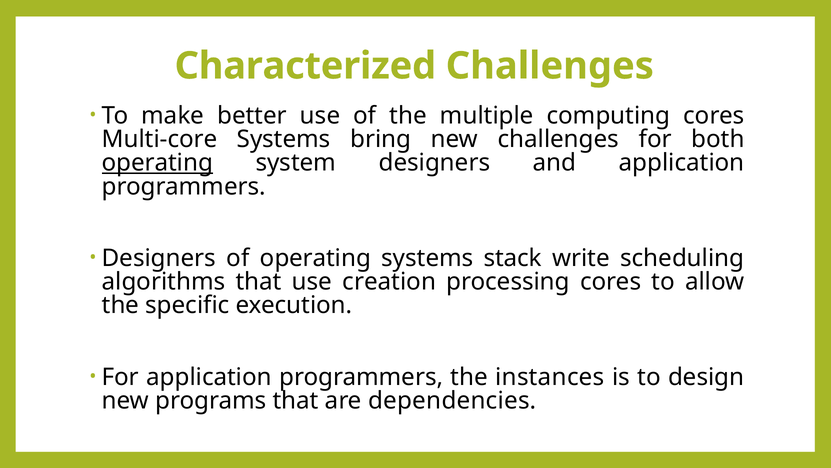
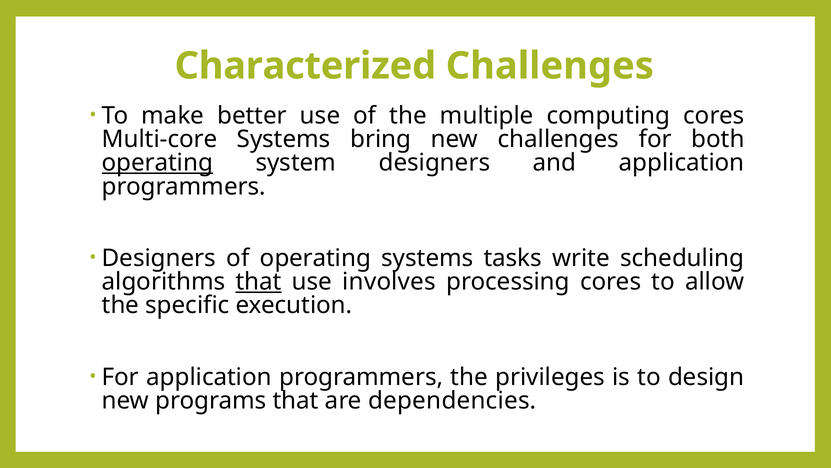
stack: stack -> tasks
that at (259, 281) underline: none -> present
creation: creation -> involves
instances: instances -> privileges
